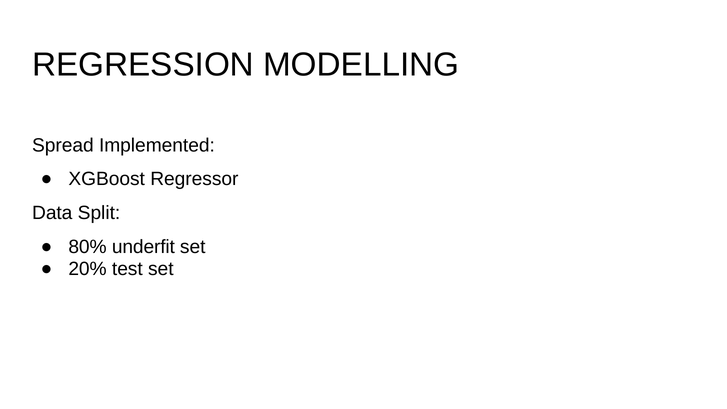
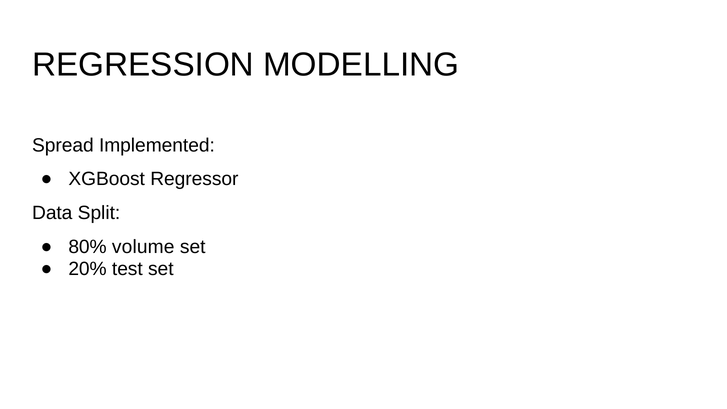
underfit: underfit -> volume
